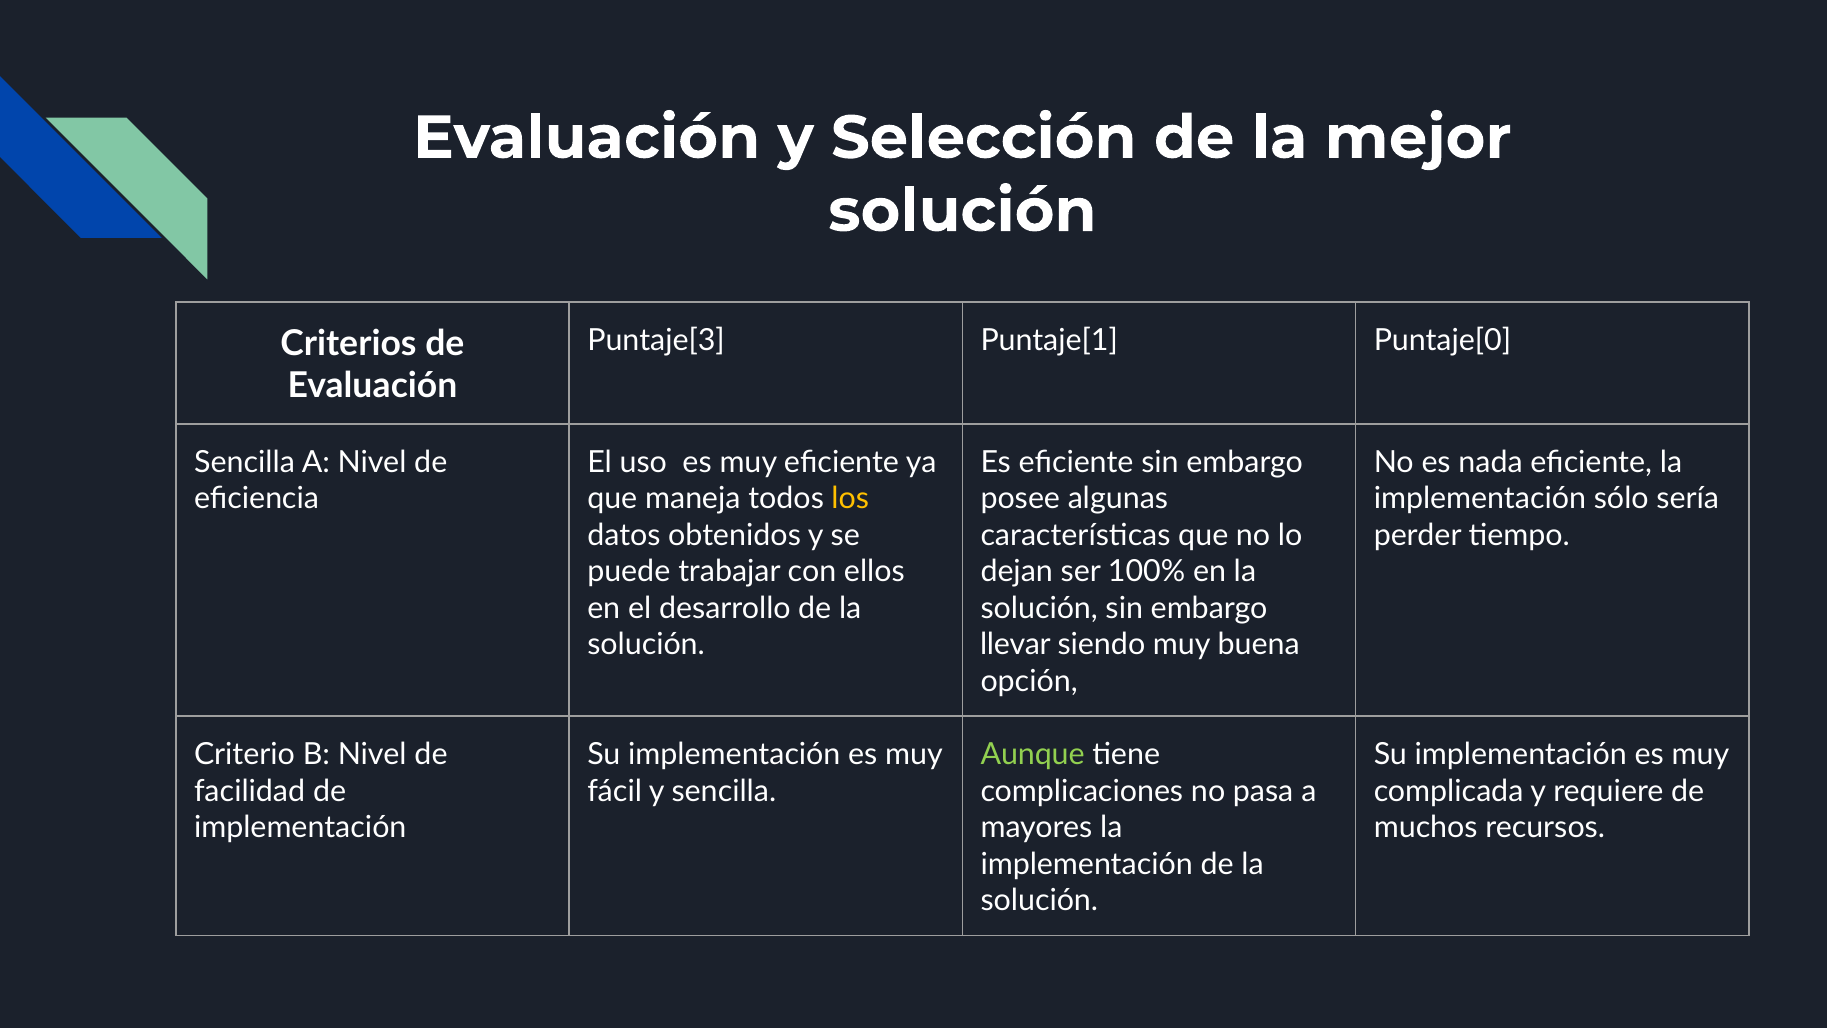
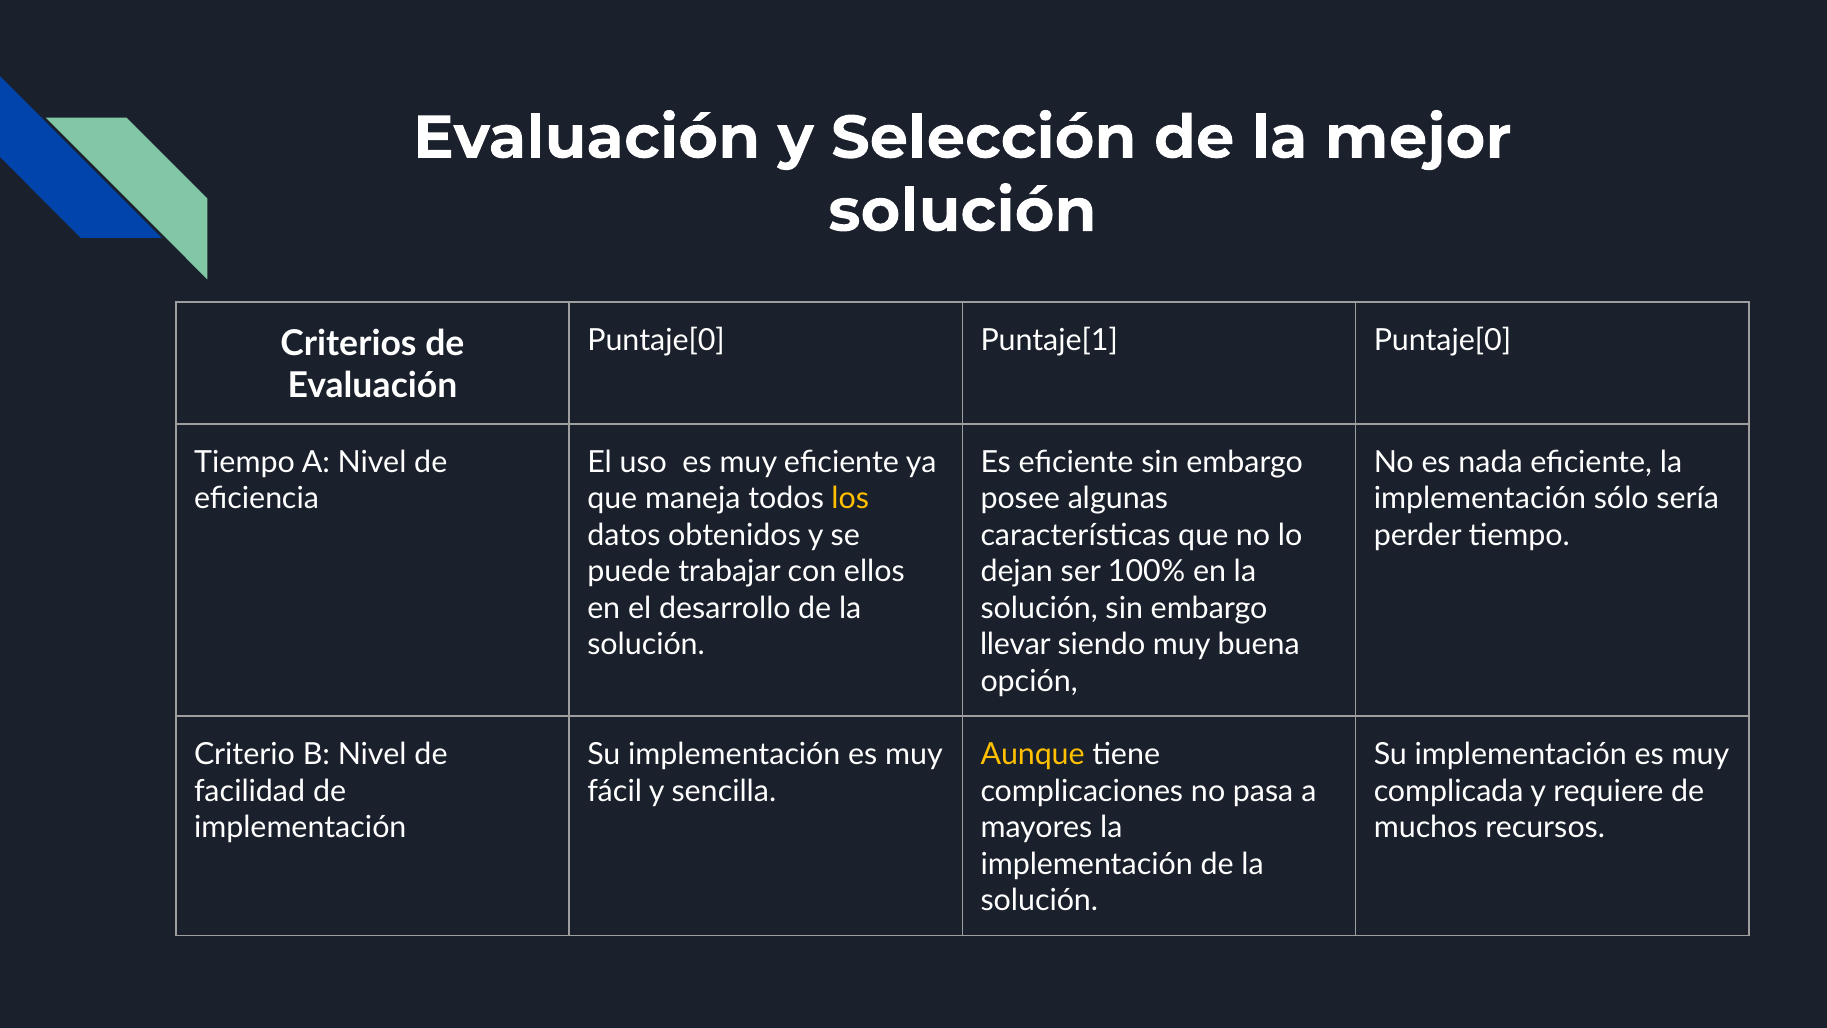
Puntaje[3 at (656, 340): Puntaje[3 -> Puntaje[0
Sencilla at (245, 462): Sencilla -> Tiempo
Aunque colour: light green -> yellow
